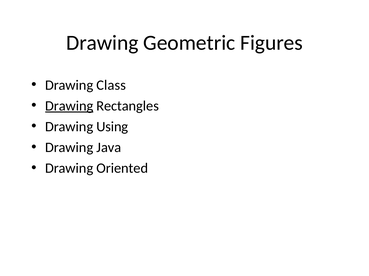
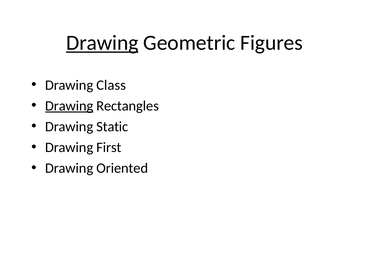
Drawing at (102, 43) underline: none -> present
Using: Using -> Static
Java: Java -> First
